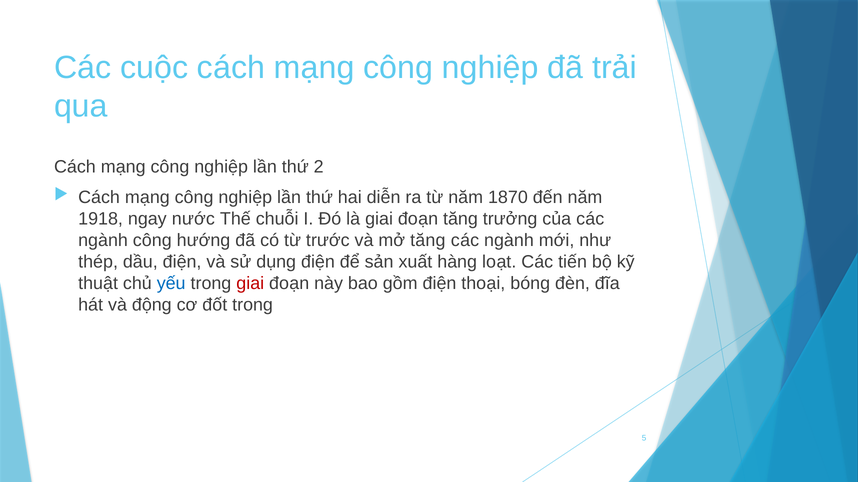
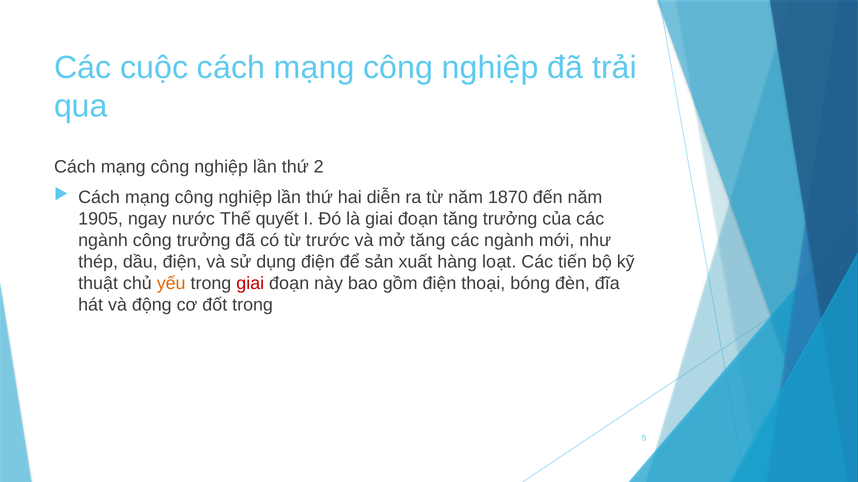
1918: 1918 -> 1905
chuỗi: chuỗi -> quyết
công hướng: hướng -> trưởng
yếu colour: blue -> orange
